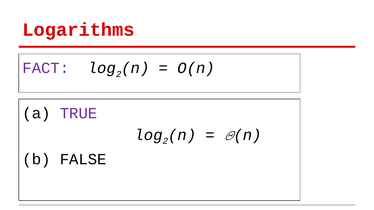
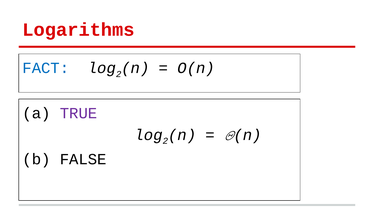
FACT colour: purple -> blue
